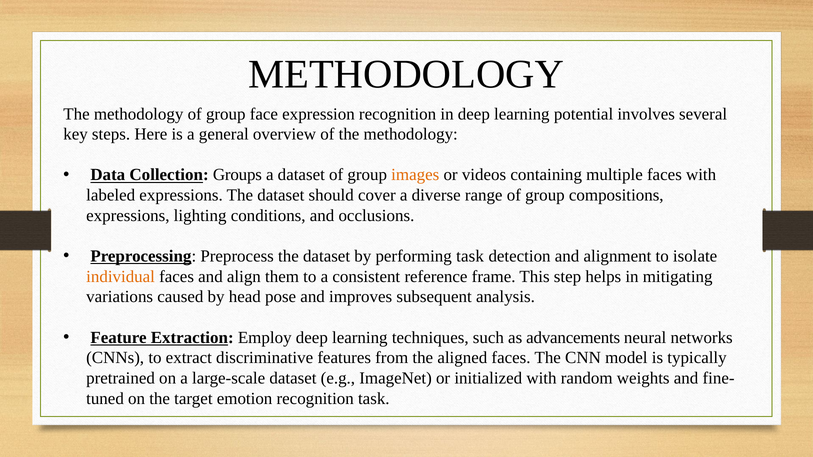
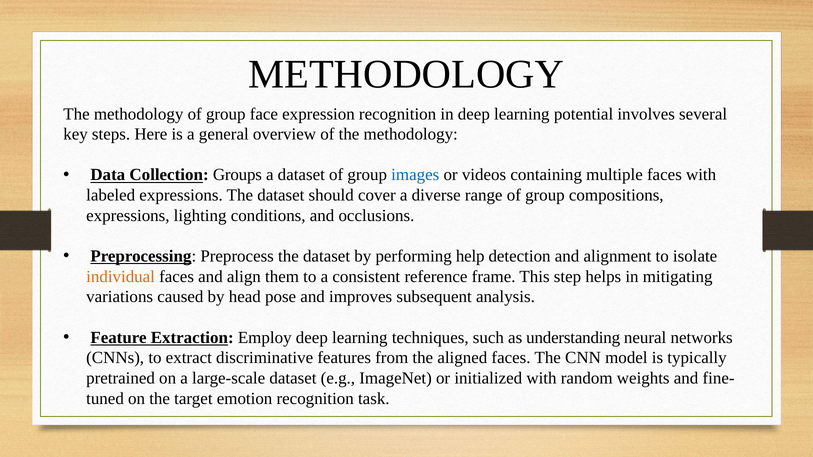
images colour: orange -> blue
performing task: task -> help
advancements: advancements -> understanding
